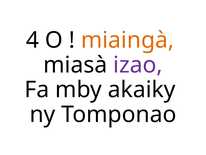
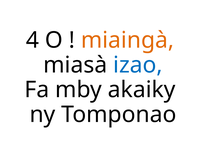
izao colour: purple -> blue
